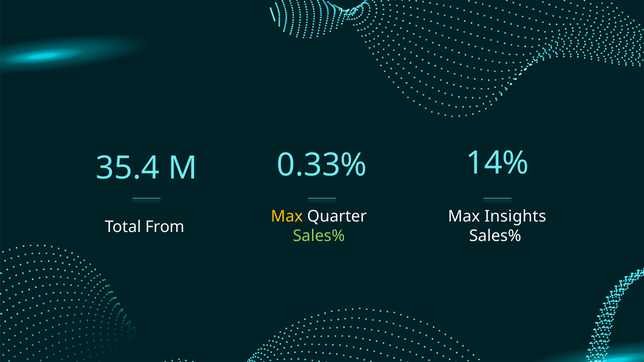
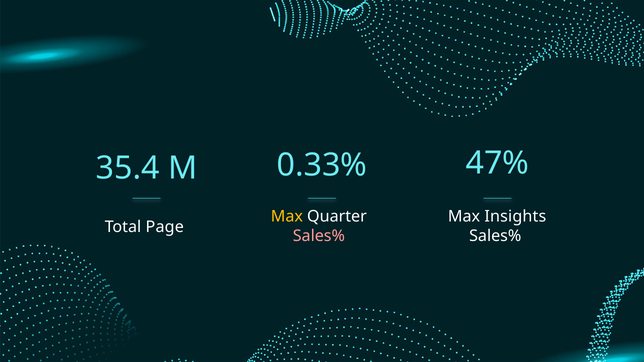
14%: 14% -> 47%
From: From -> Page
Sales% at (319, 236) colour: light green -> pink
